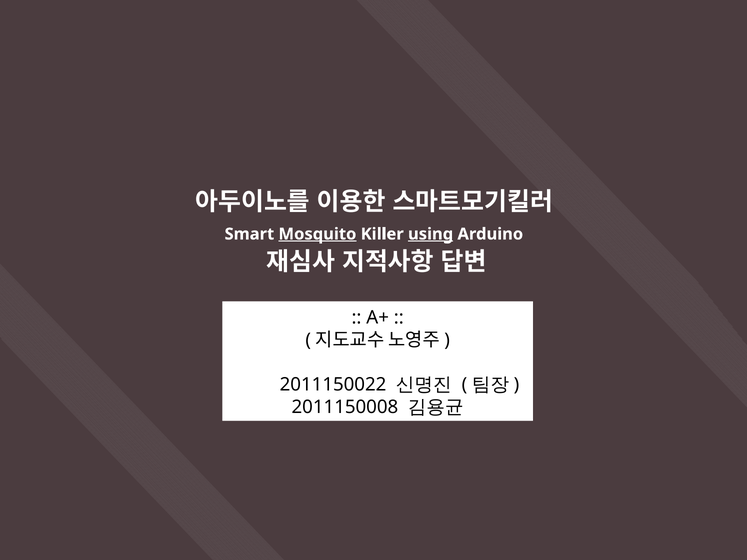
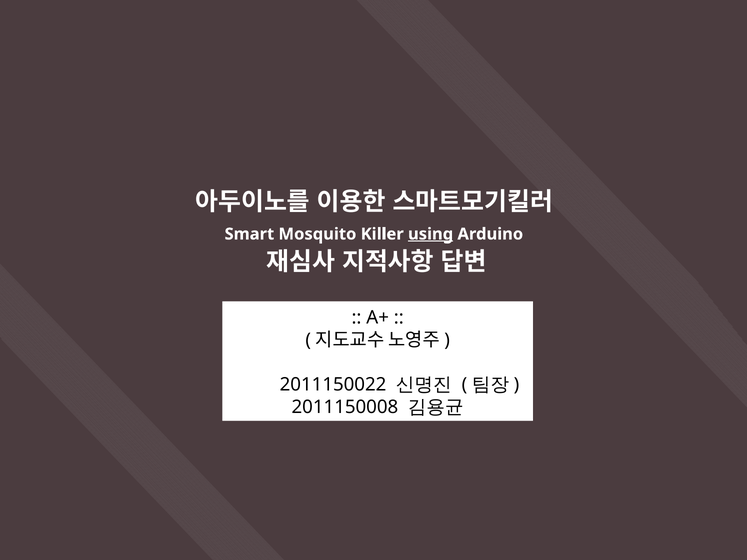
Mosquito underline: present -> none
